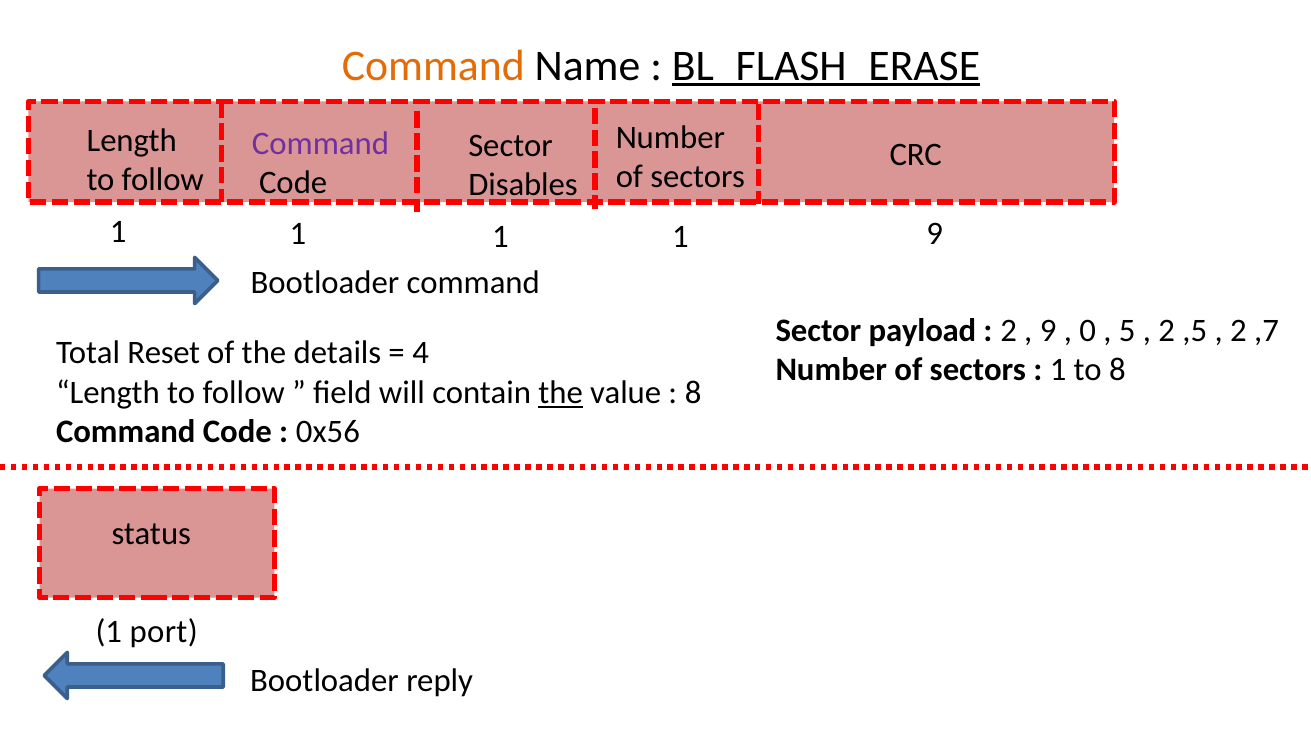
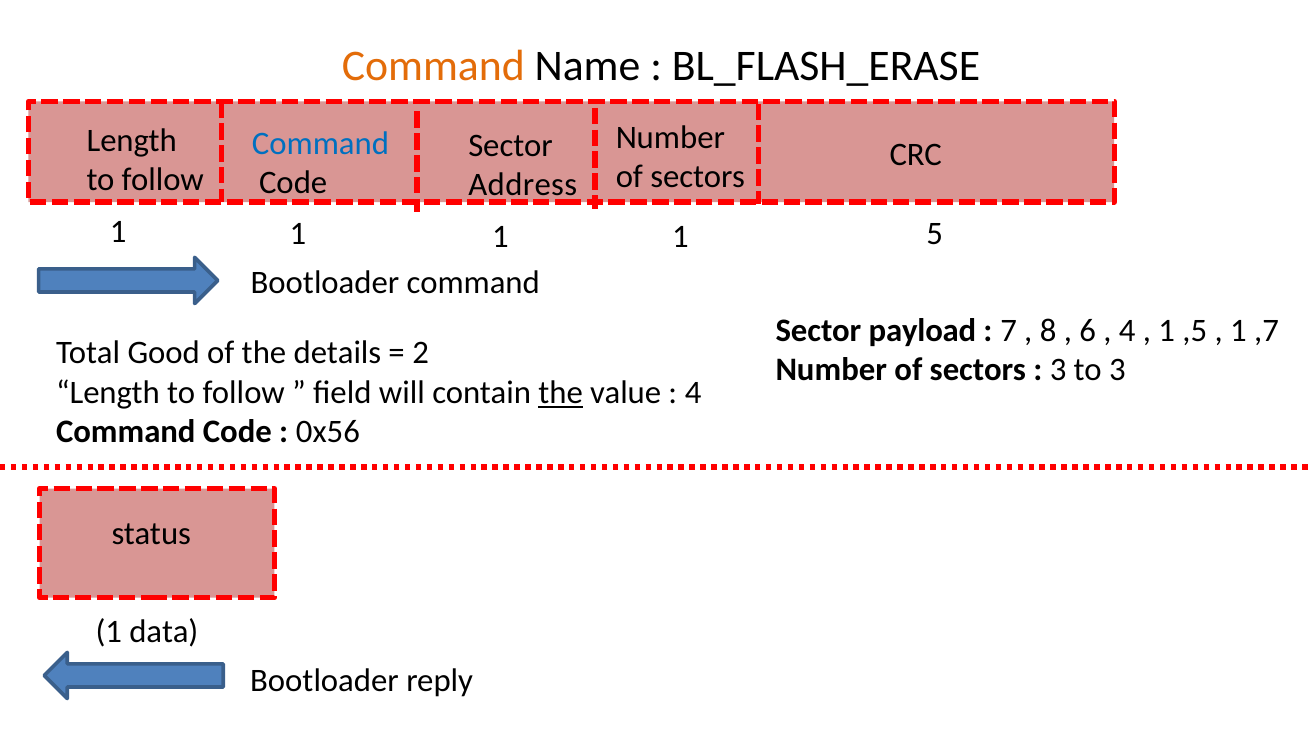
BL_FLASH_ERASE underline: present -> none
Command at (321, 144) colour: purple -> blue
Disables: Disables -> Address
1 9: 9 -> 5
2 at (1009, 331): 2 -> 7
9 at (1048, 331): 9 -> 8
0: 0 -> 6
5 at (1127, 331): 5 -> 4
2 at (1167, 331): 2 -> 1
2 at (1238, 331): 2 -> 1
Reset: Reset -> Good
4: 4 -> 2
1 at (1058, 370): 1 -> 3
to 8: 8 -> 3
8 at (693, 393): 8 -> 4
port: port -> data
